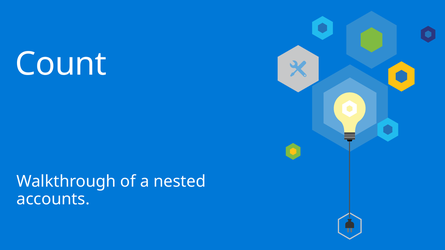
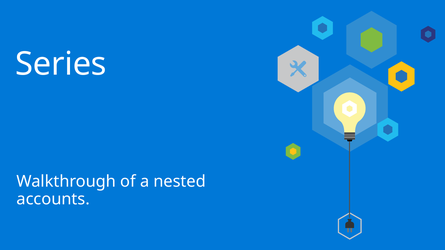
Count: Count -> Series
